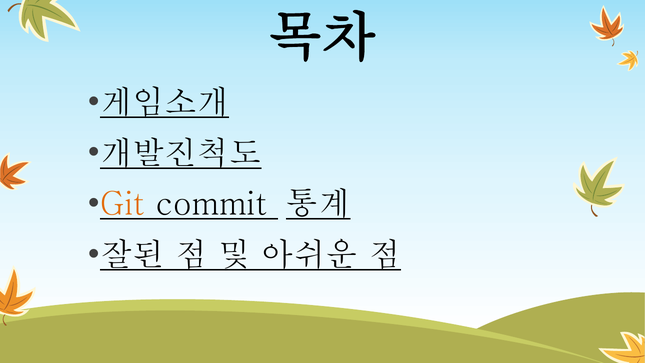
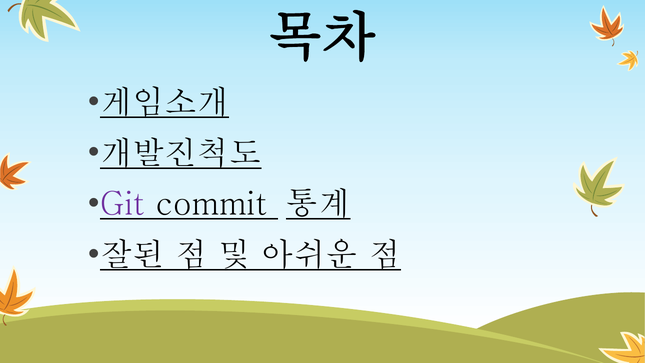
Git colour: orange -> purple
